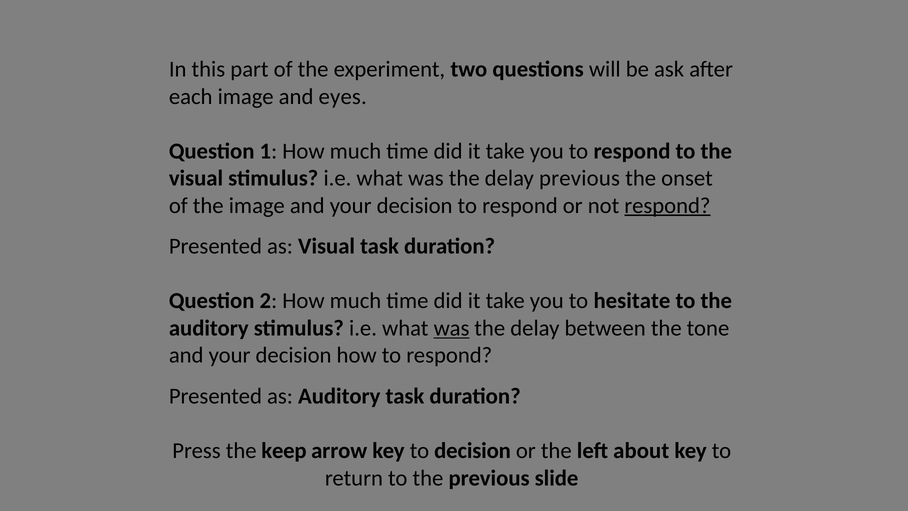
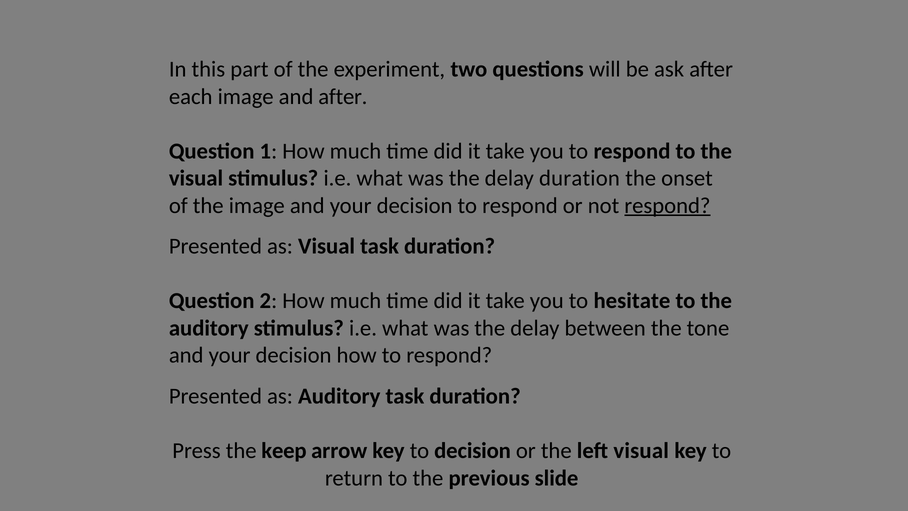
and eyes: eyes -> after
delay previous: previous -> duration
was at (452, 328) underline: present -> none
left about: about -> visual
